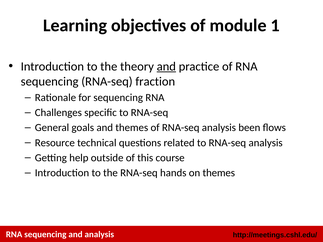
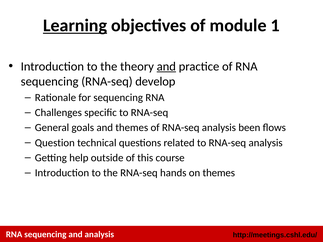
Learning underline: none -> present
fraction: fraction -> develop
Resource: Resource -> Question
